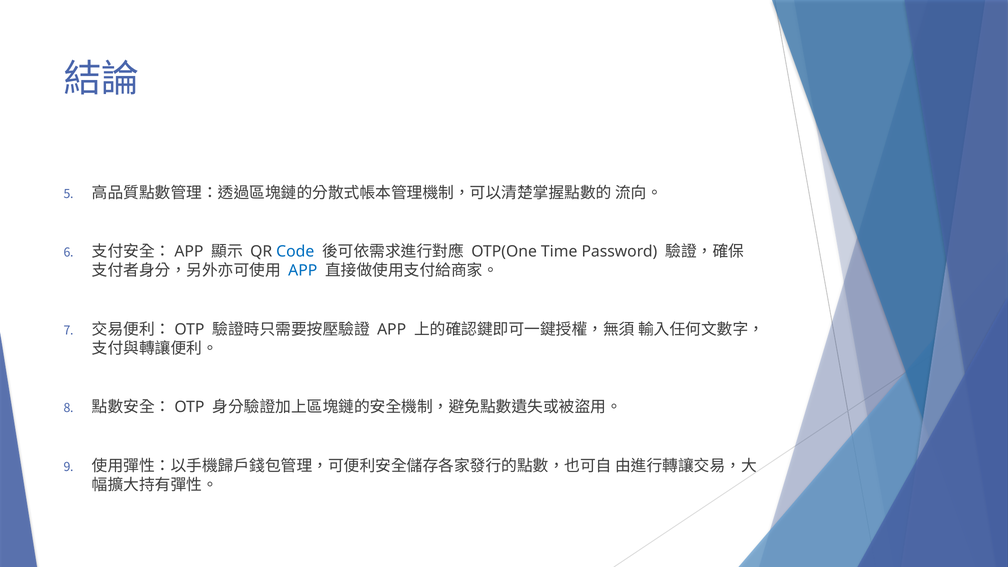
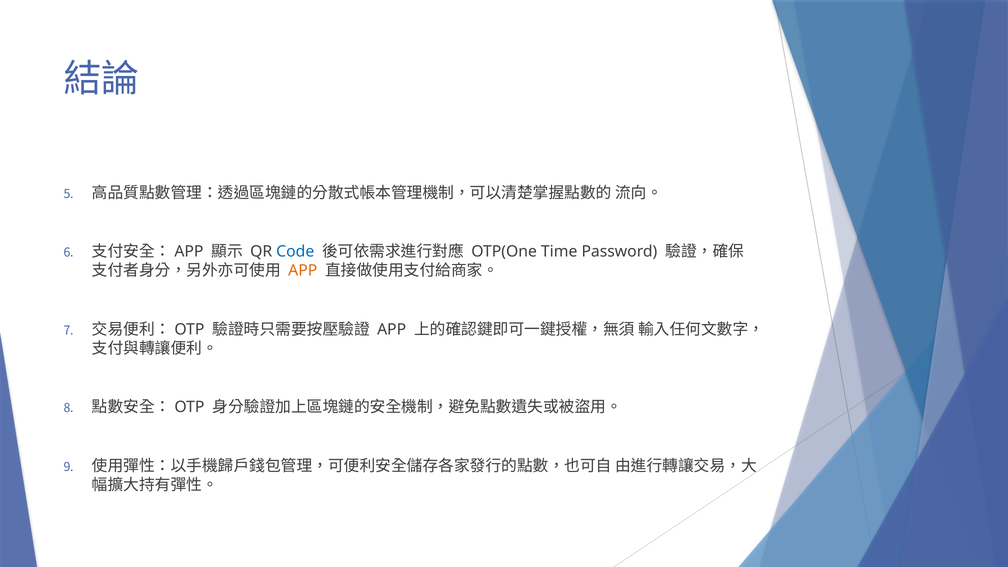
APP at (303, 271) colour: blue -> orange
